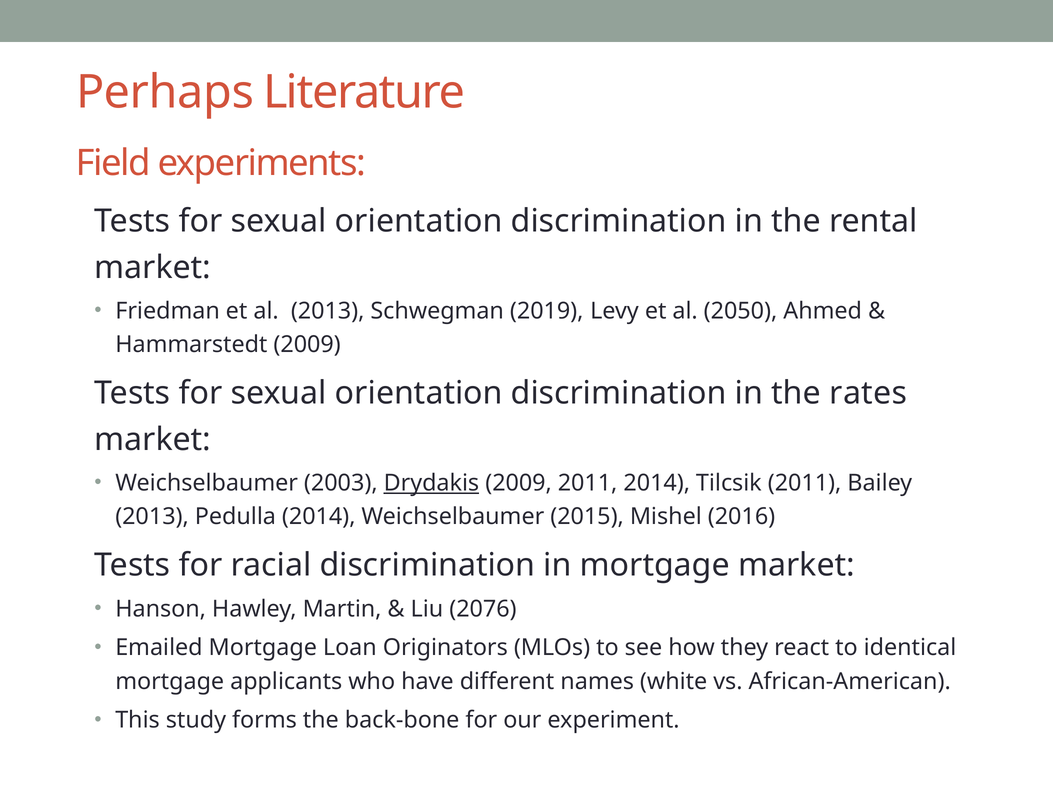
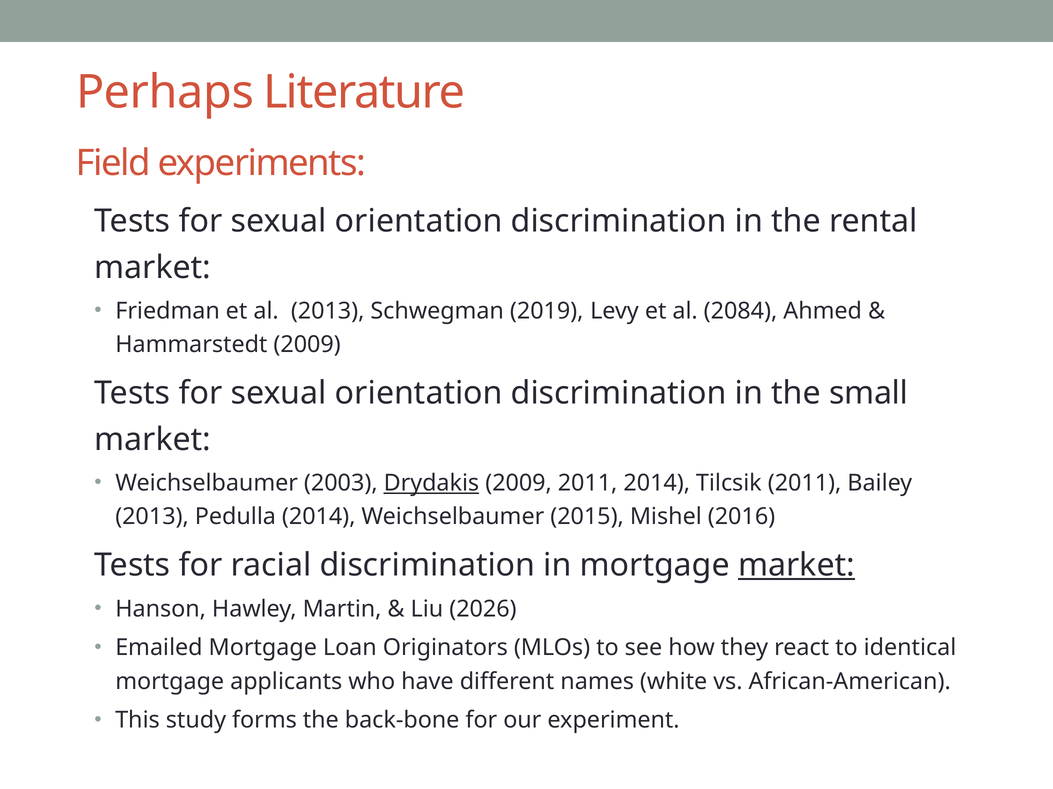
2050: 2050 -> 2084
rates: rates -> small
market at (797, 566) underline: none -> present
2076: 2076 -> 2026
